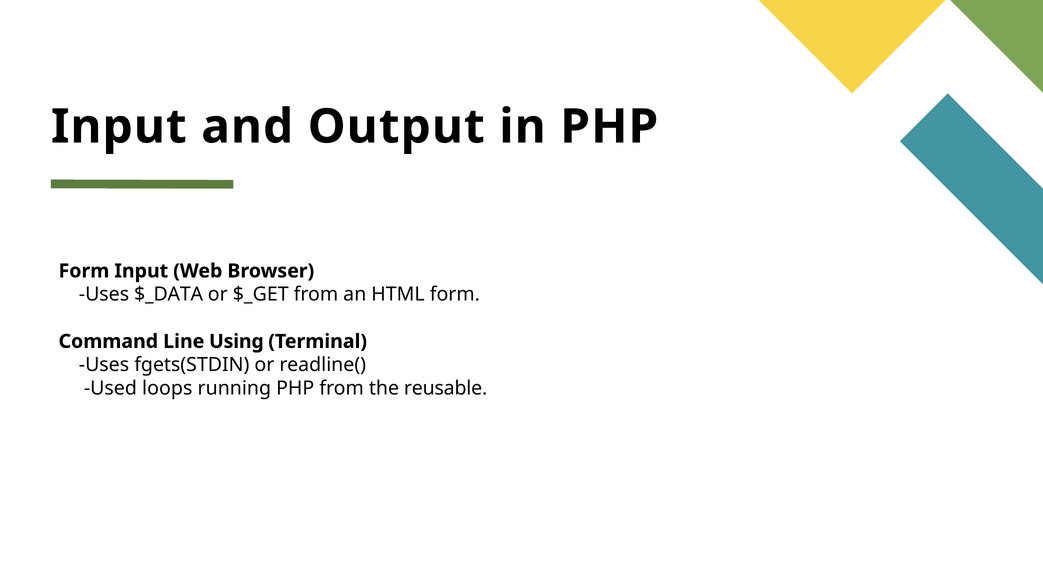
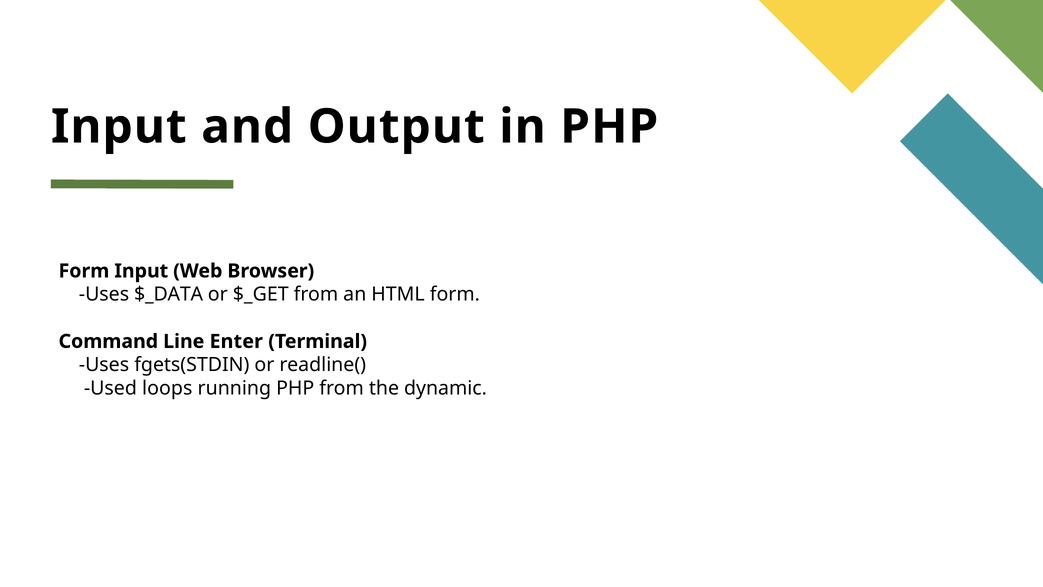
Using: Using -> Enter
reusable: reusable -> dynamic
